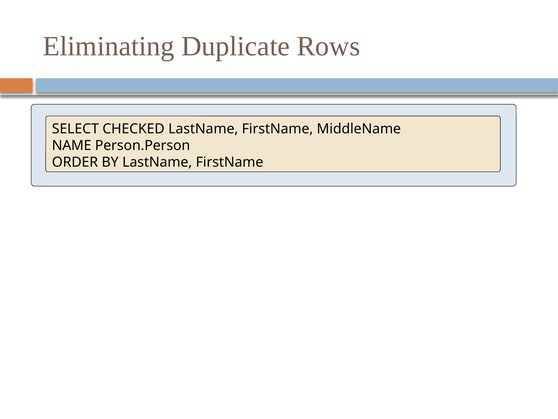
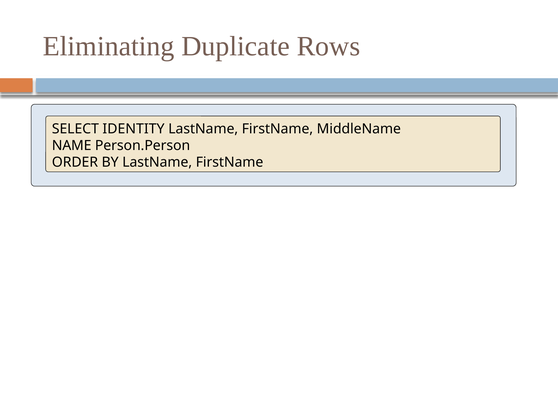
CHECKED: CHECKED -> IDENTITY
